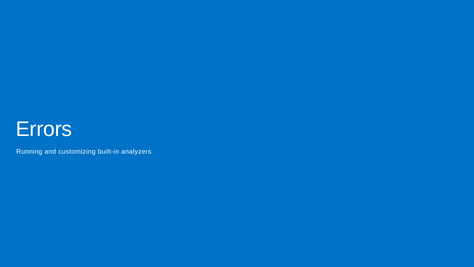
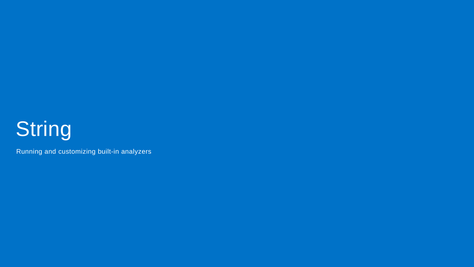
Errors: Errors -> String
